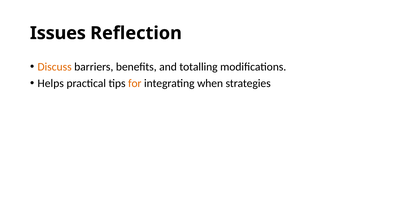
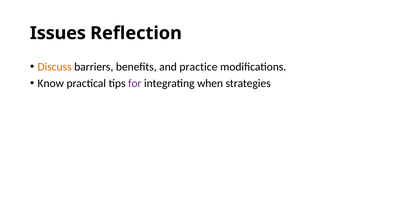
totalling: totalling -> practice
Helps: Helps -> Know
for colour: orange -> purple
